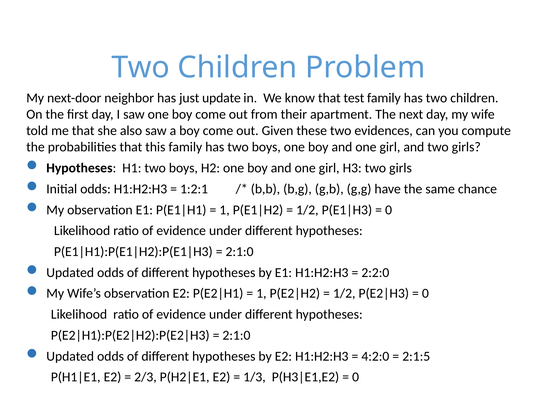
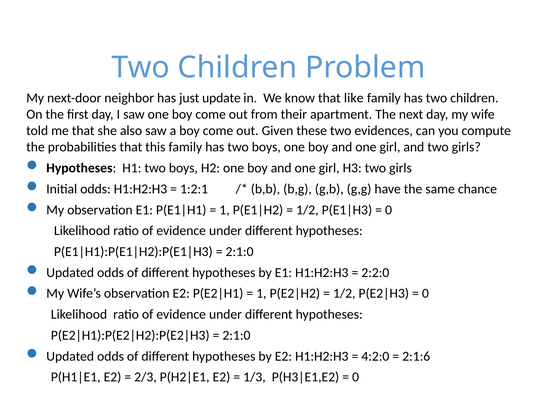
test: test -> like
2:1:5: 2:1:5 -> 2:1:6
